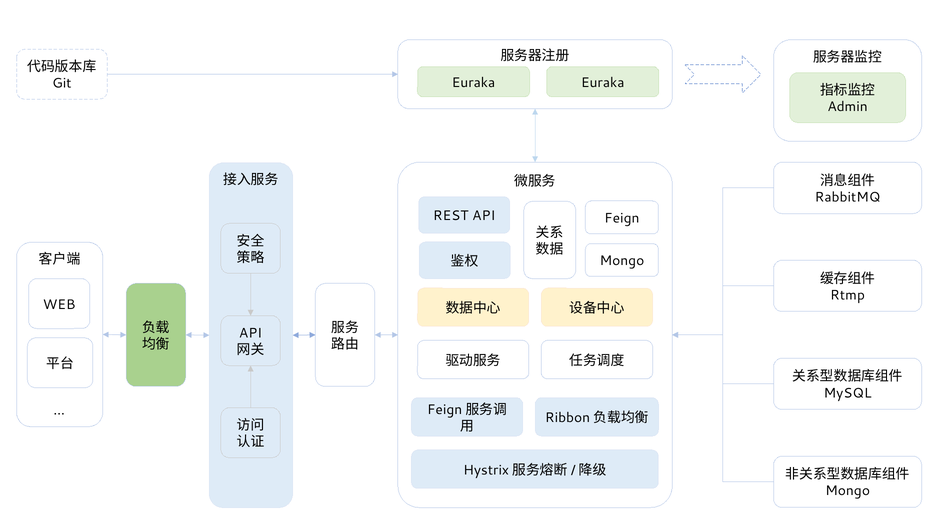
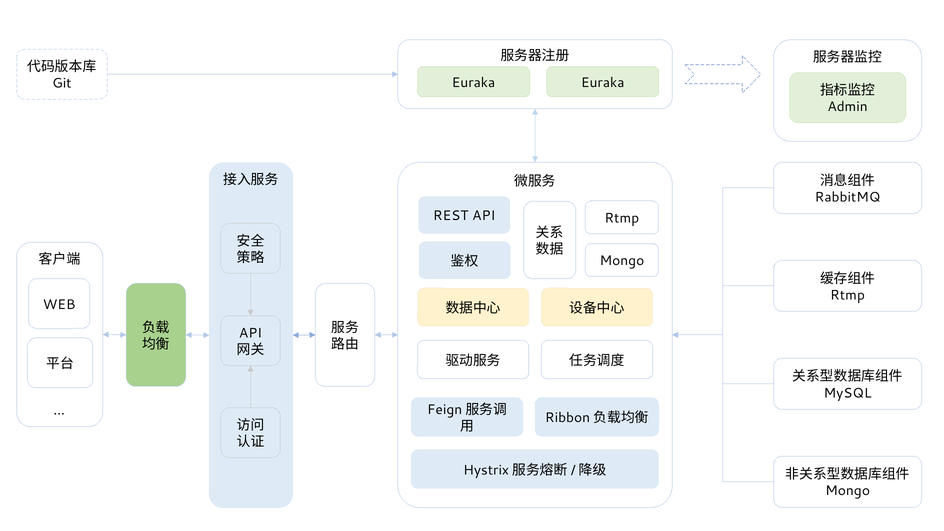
Feign at (622, 218): Feign -> Rtmp
